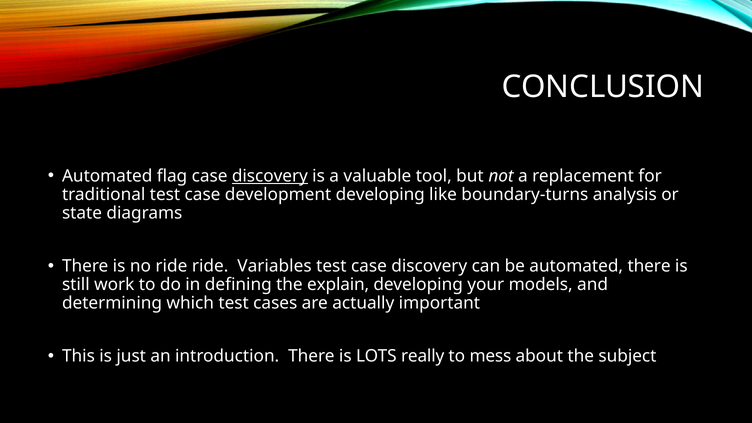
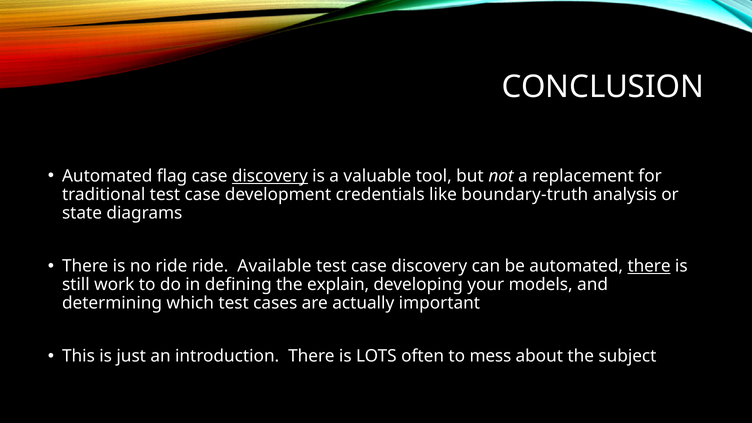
development developing: developing -> credentials
boundary-turns: boundary-turns -> boundary-truth
Variables: Variables -> Available
there at (649, 266) underline: none -> present
really: really -> often
